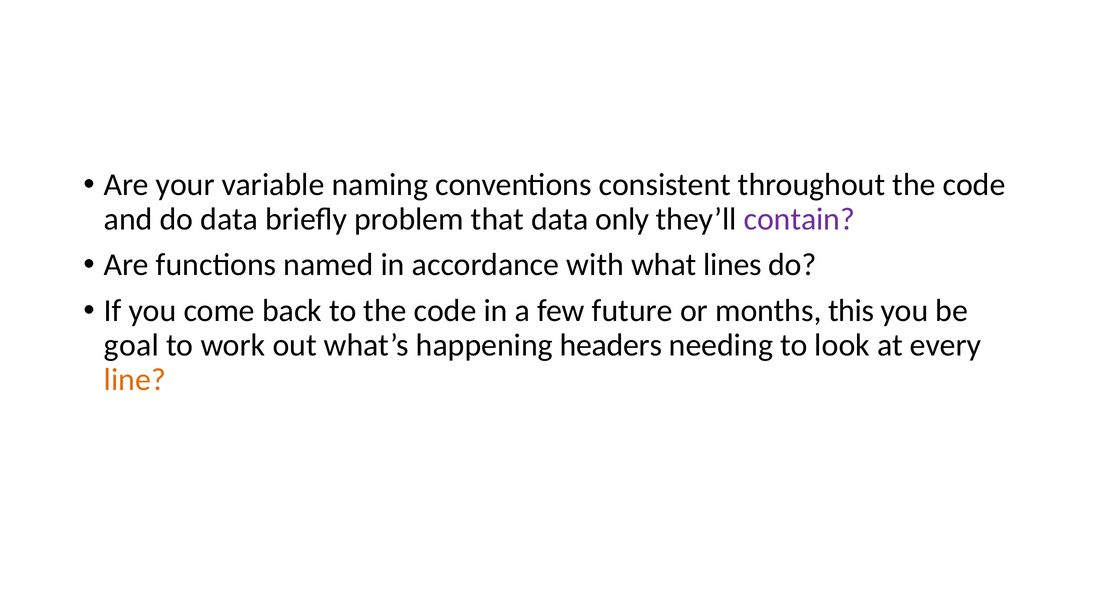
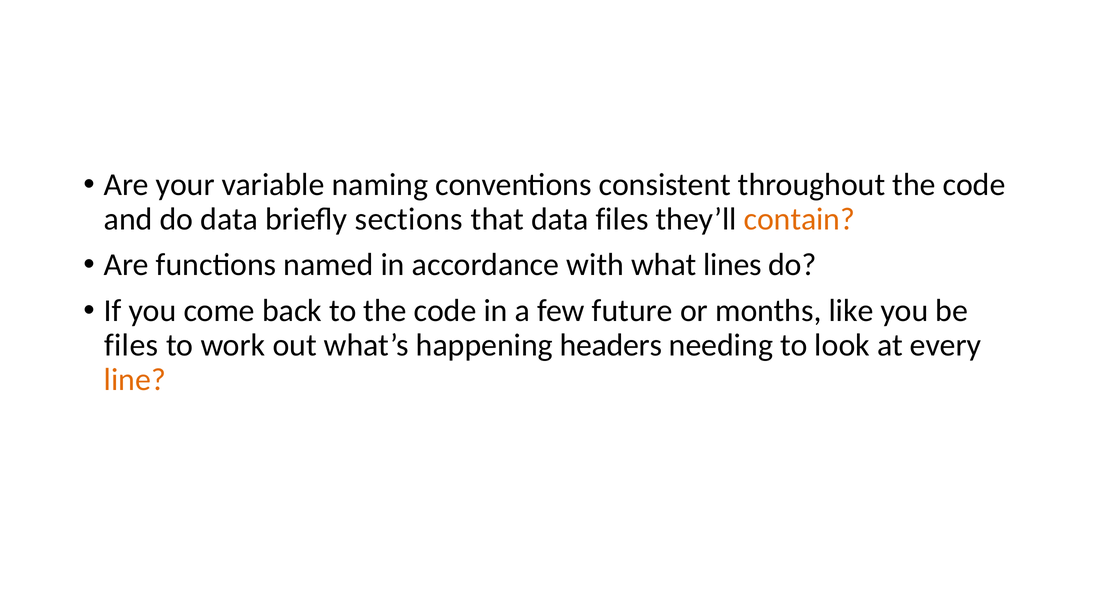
problem: problem -> sections
data only: only -> files
contain colour: purple -> orange
this: this -> like
goal at (131, 345): goal -> files
